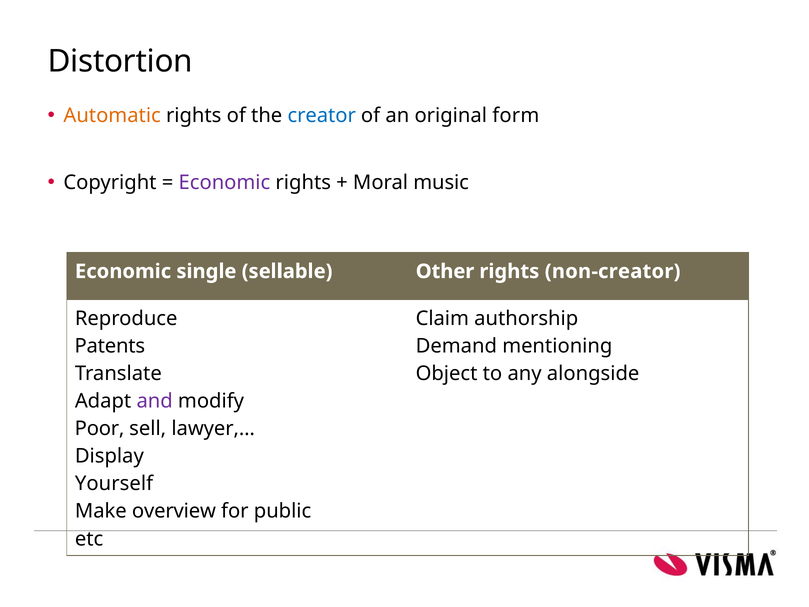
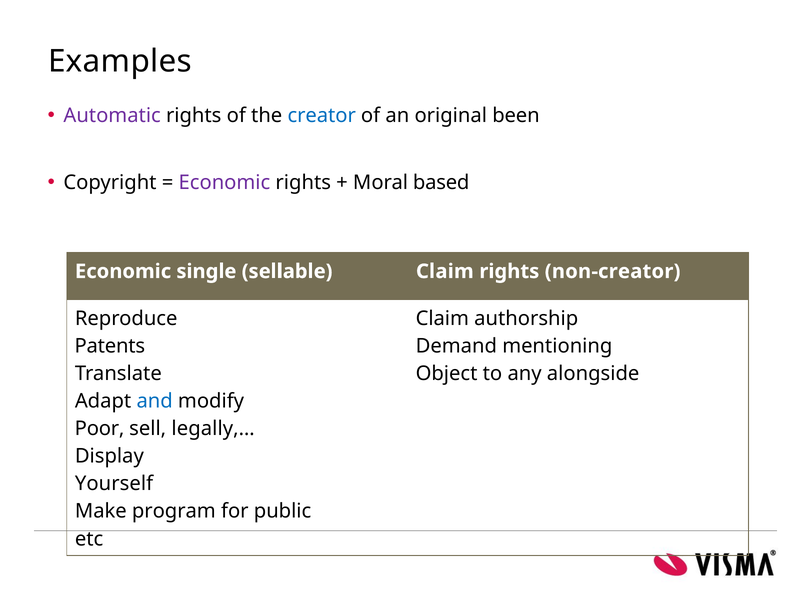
Distortion: Distortion -> Examples
Automatic colour: orange -> purple
form: form -> been
music: music -> based
sellable Other: Other -> Claim
and colour: purple -> blue
lawyer,…: lawyer,… -> legally,…
overview: overview -> program
